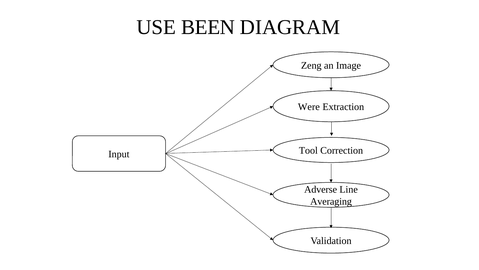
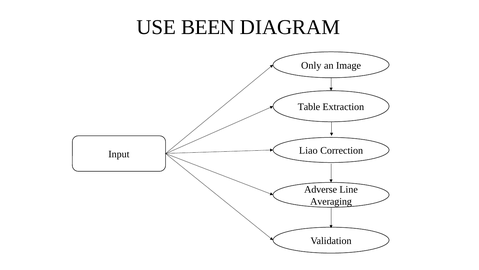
Zeng: Zeng -> Only
Were: Were -> Table
Tool: Tool -> Liao
